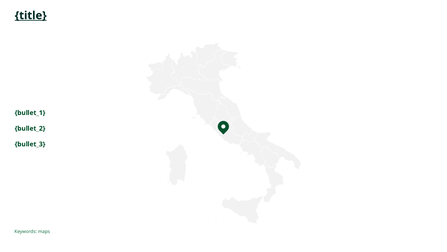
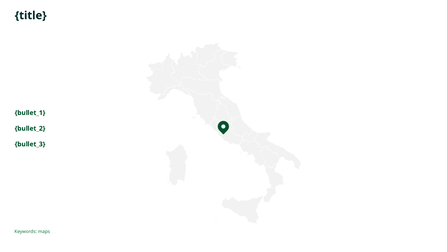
title underline: present -> none
